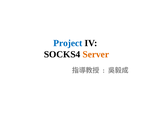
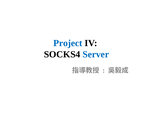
Server colour: orange -> blue
